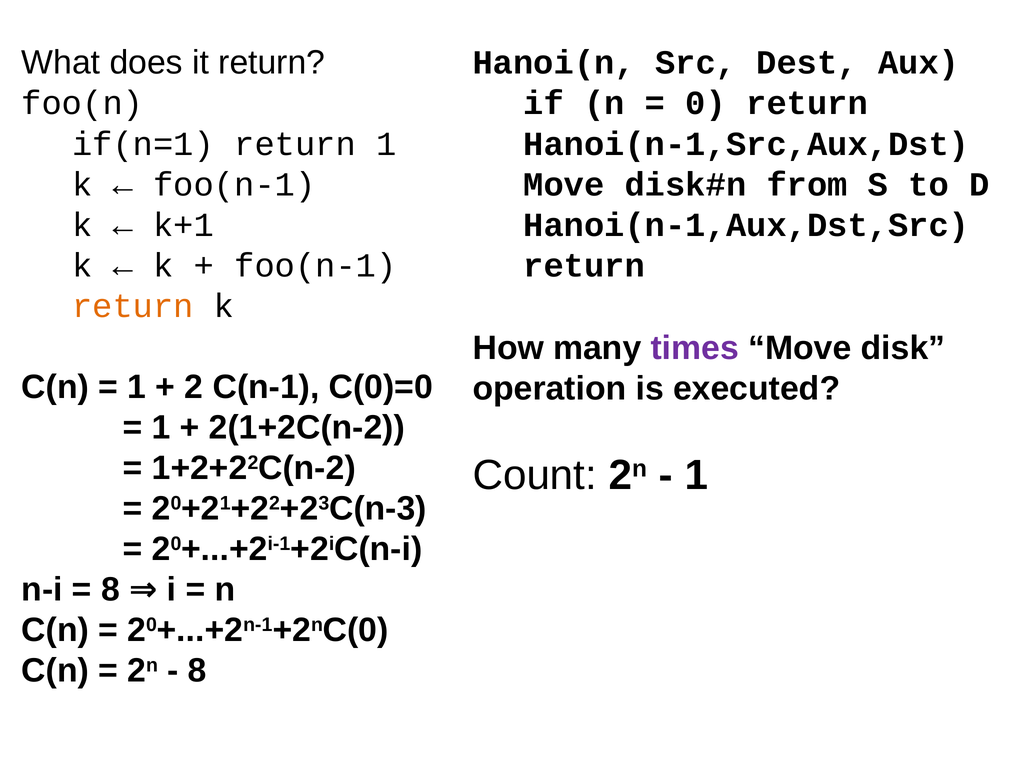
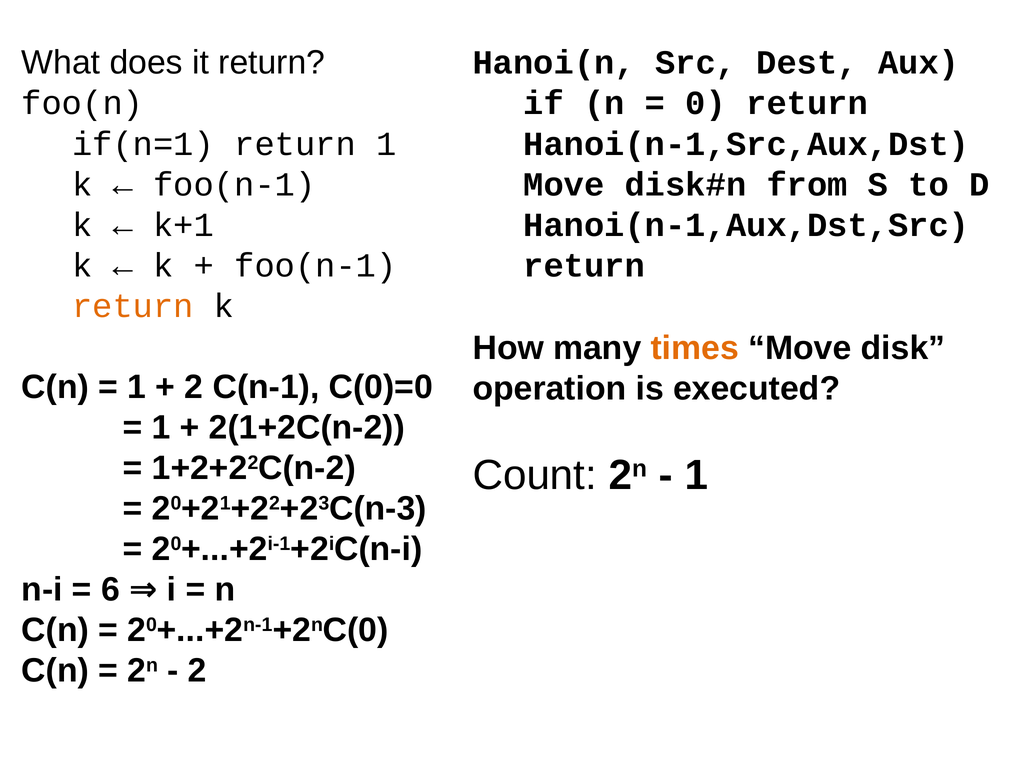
times colour: purple -> orange
8 at (110, 590): 8 -> 6
8 at (197, 671): 8 -> 2
